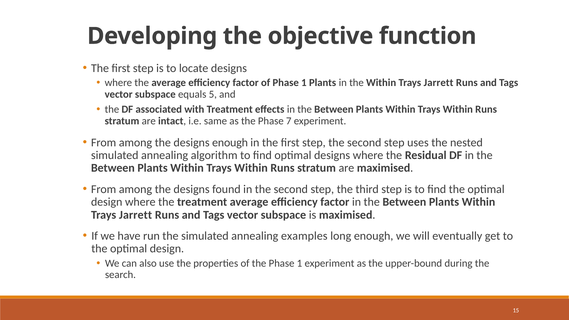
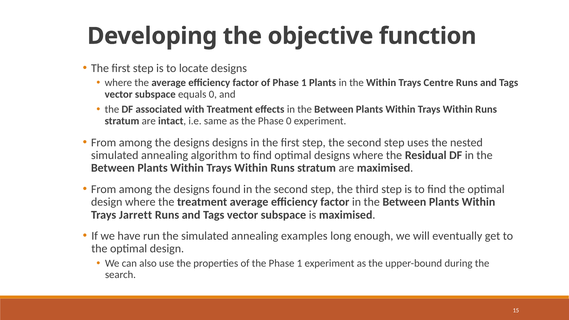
the Within Trays Jarrett: Jarrett -> Centre
equals 5: 5 -> 0
Phase 7: 7 -> 0
designs enough: enough -> designs
